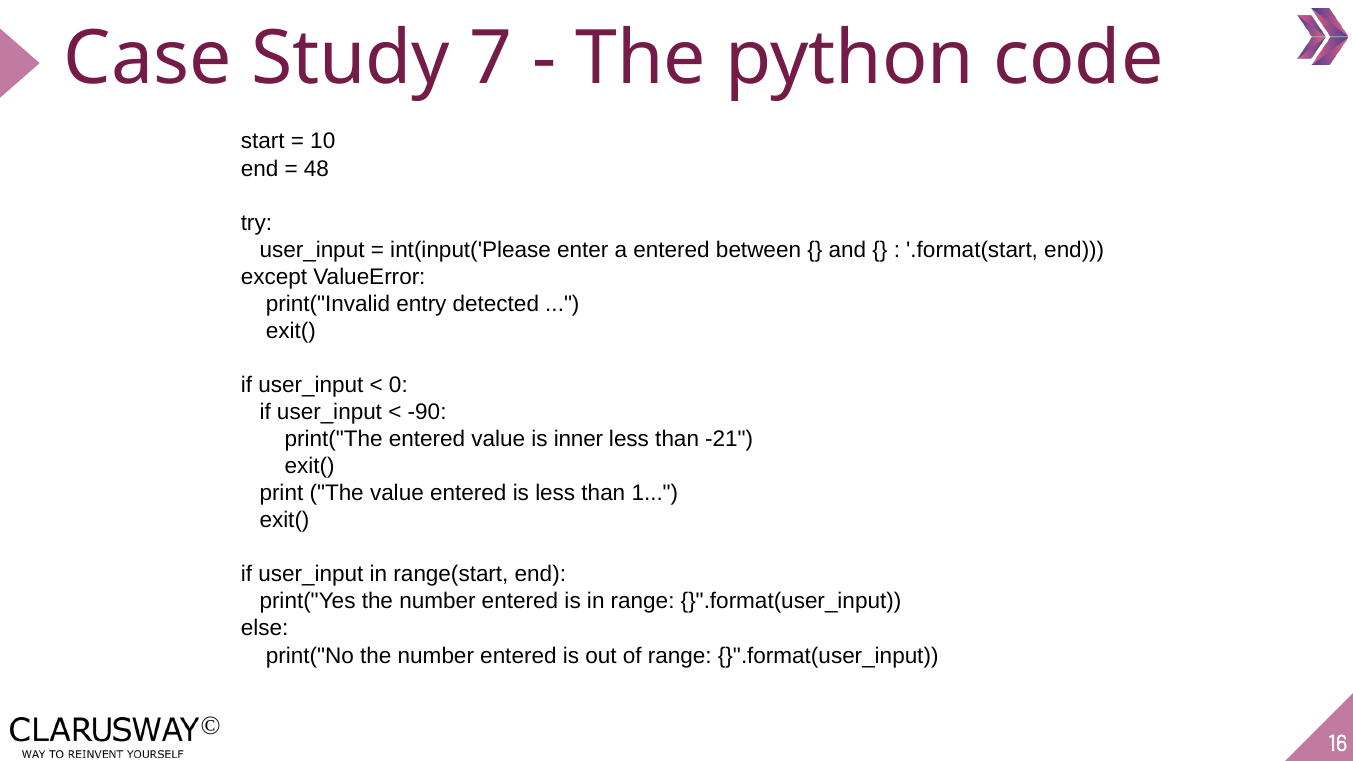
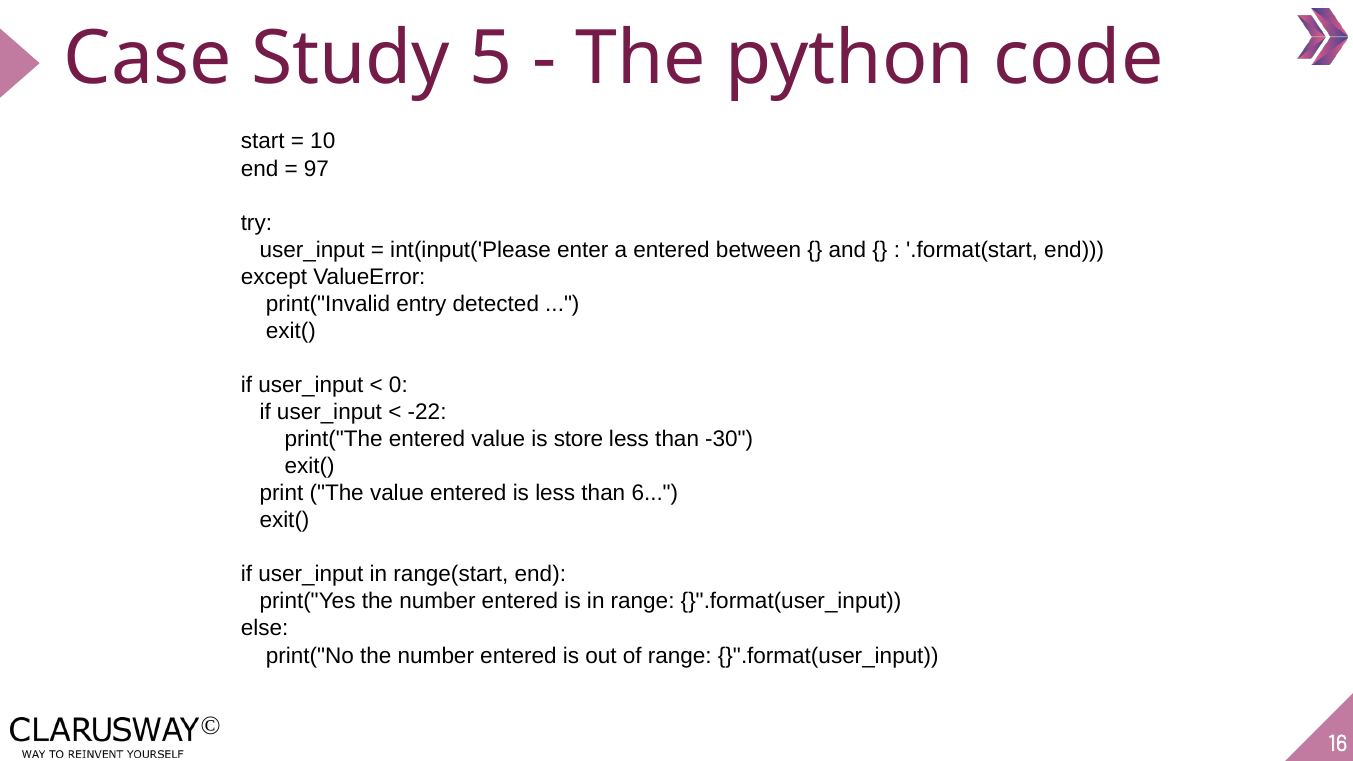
7: 7 -> 5
48: 48 -> 97
-90: -90 -> -22
inner: inner -> store
-21: -21 -> -30
1: 1 -> 6
